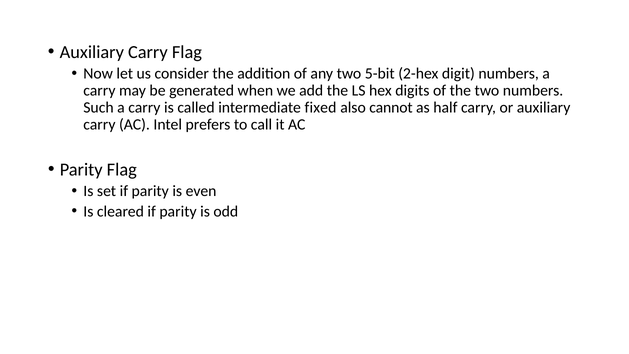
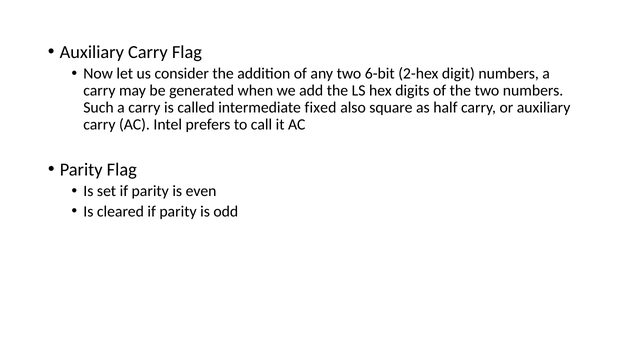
5-bit: 5-bit -> 6-bit
cannot: cannot -> square
